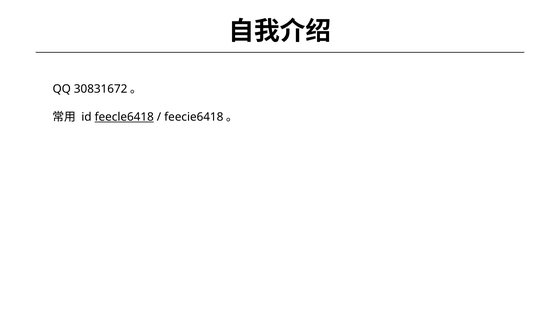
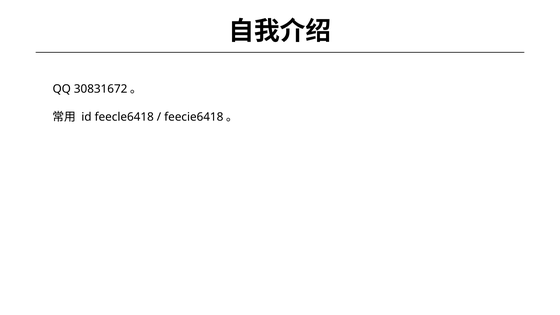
feecle6418 underline: present -> none
